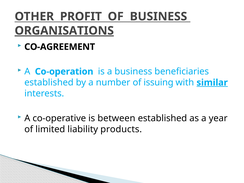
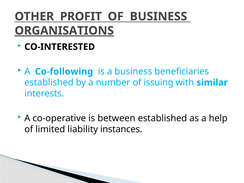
CO-AGREEMENT: CO-AGREEMENT -> CO-INTERESTED
Co-operation: Co-operation -> Co-following
similar underline: present -> none
year: year -> help
products: products -> instances
